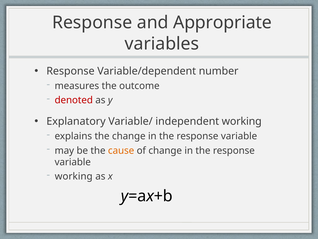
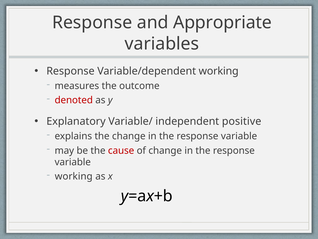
Variable/dependent number: number -> working
independent working: working -> positive
cause colour: orange -> red
